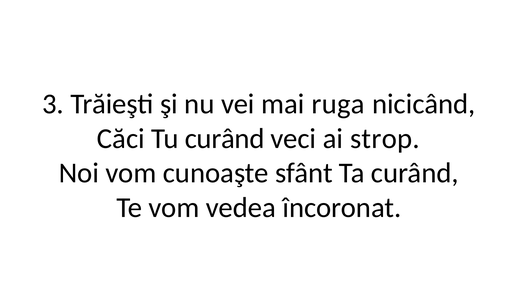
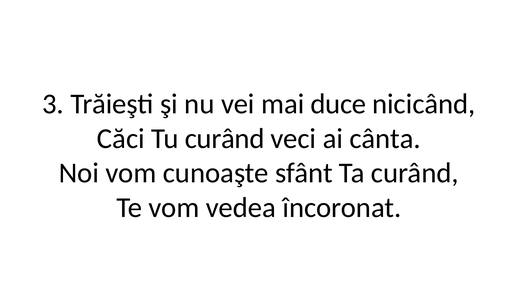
ruga: ruga -> duce
strop: strop -> cânta
